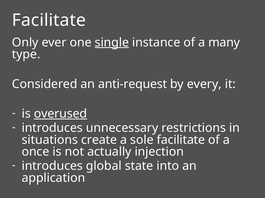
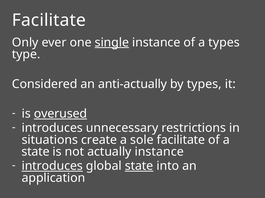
a many: many -> types
anti-request: anti-request -> anti-actually
by every: every -> types
once at (36, 152): once -> state
actually injection: injection -> instance
introduces at (52, 167) underline: none -> present
state at (139, 167) underline: none -> present
